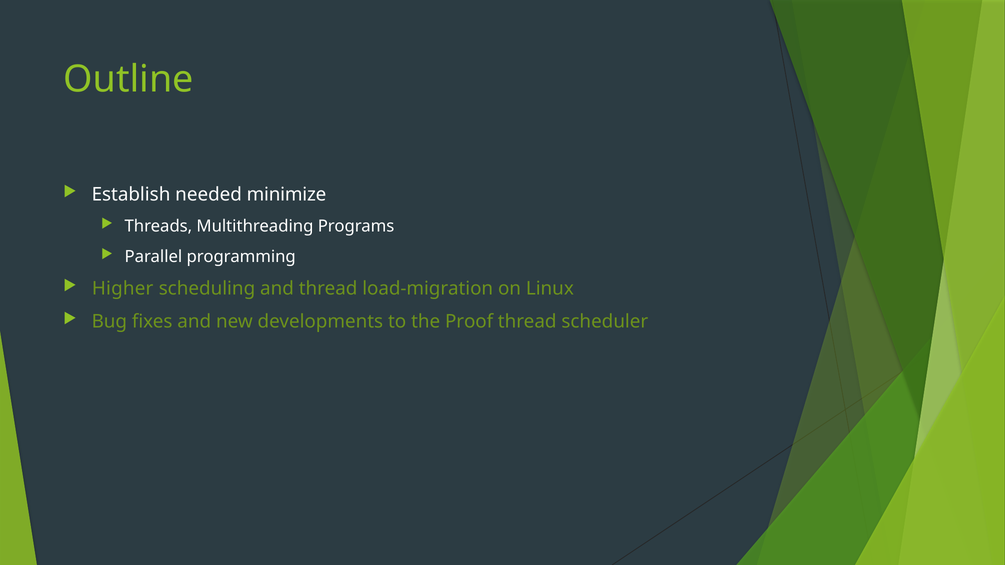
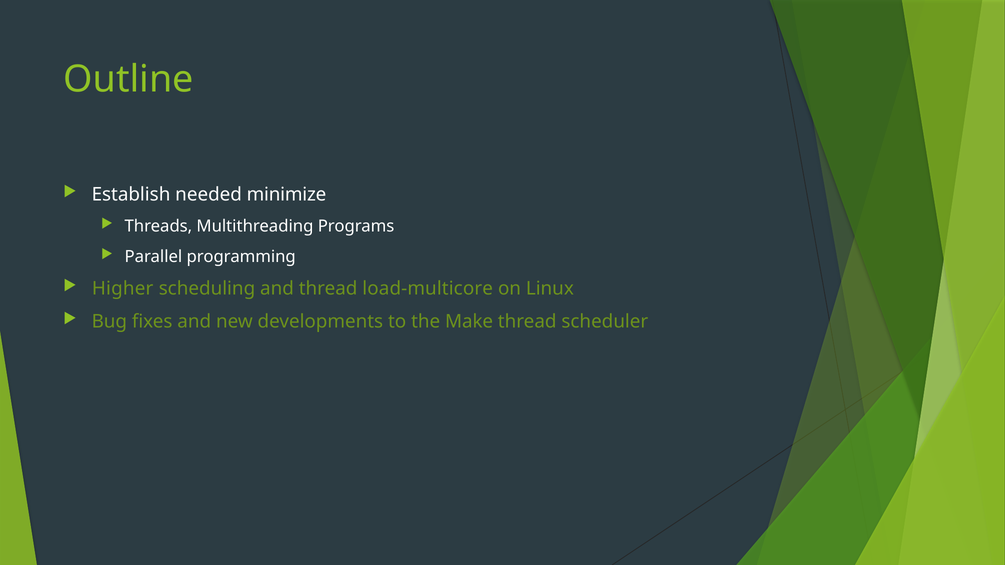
load-migration: load-migration -> load-multicore
Proof: Proof -> Make
